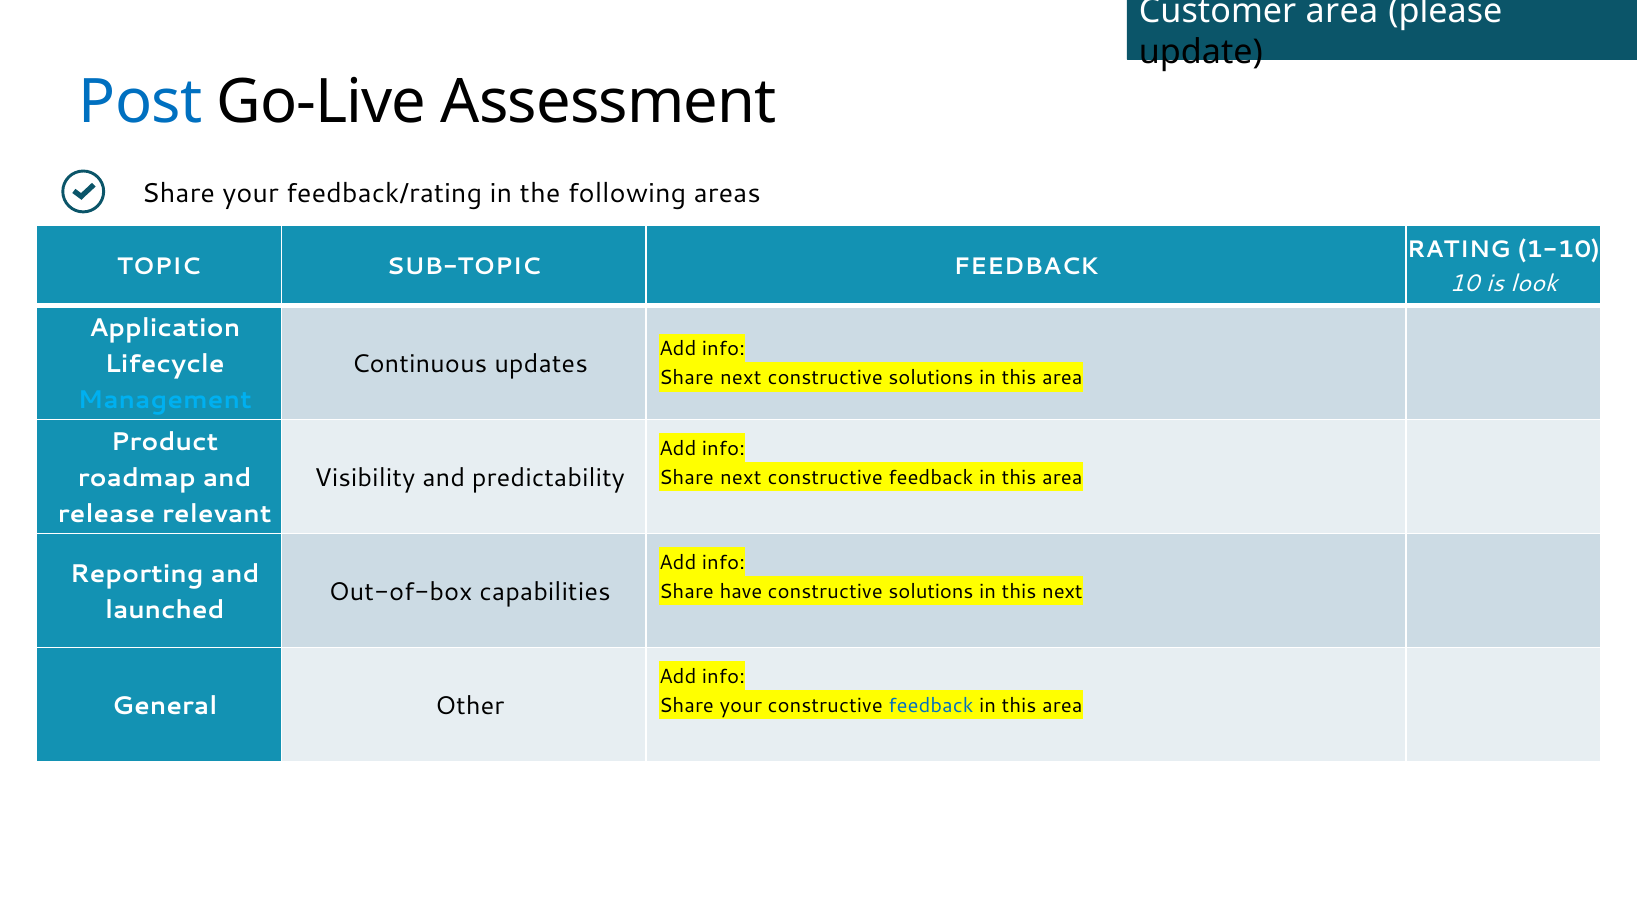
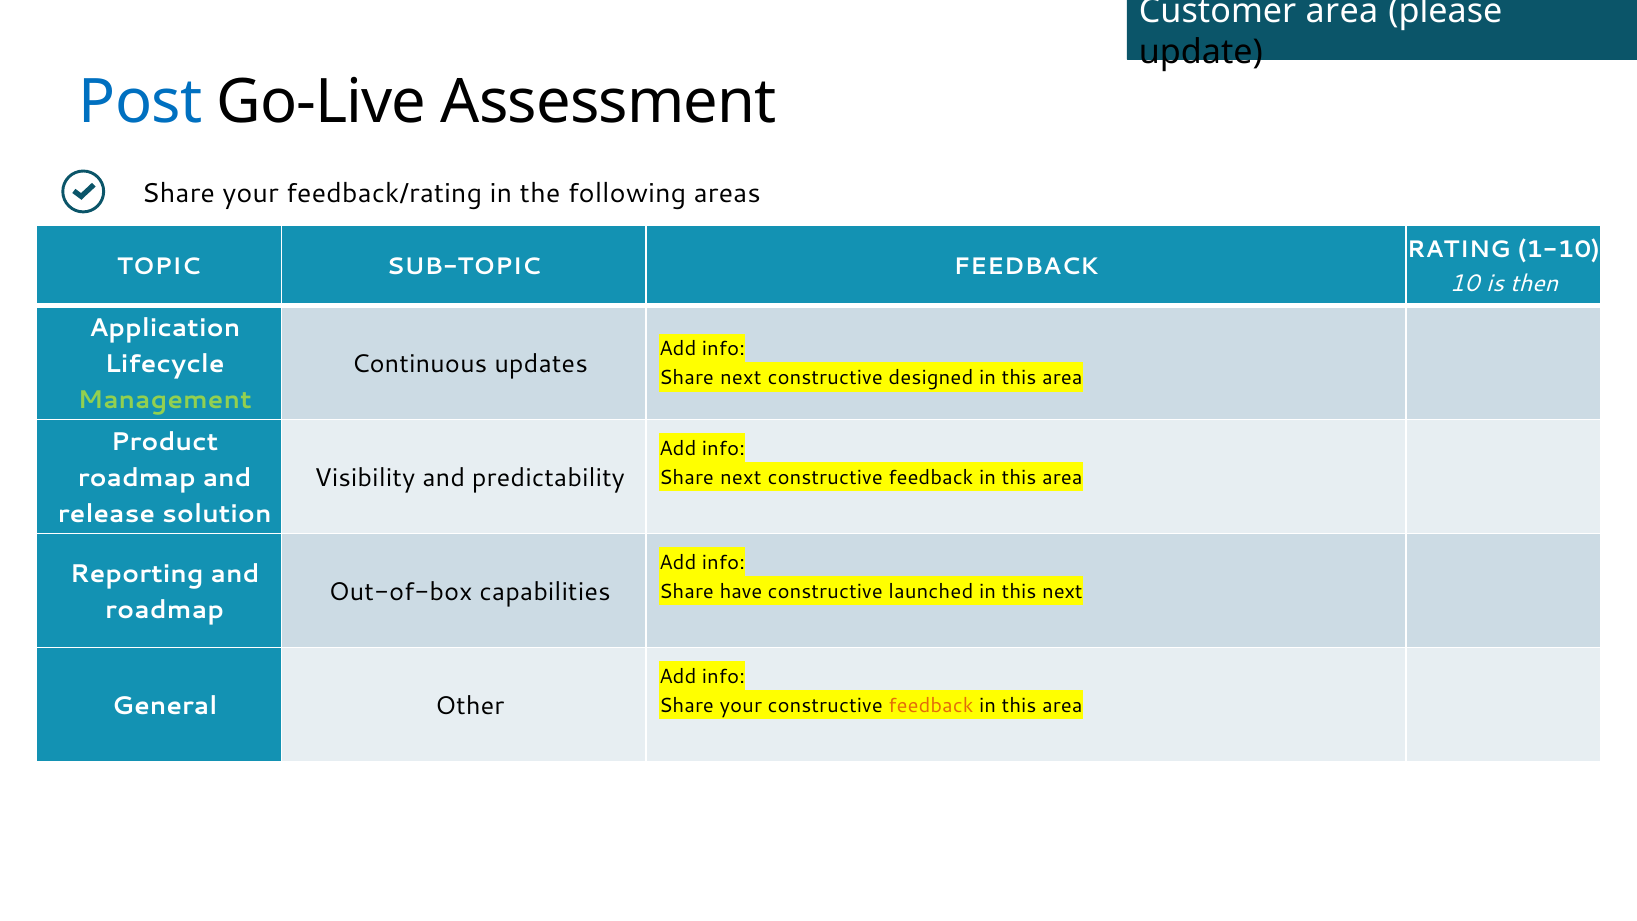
look: look -> then
solutions at (931, 378): solutions -> designed
Management colour: light blue -> light green
relevant: relevant -> solution
solutions at (931, 592): solutions -> launched
launched at (165, 610): launched -> roadmap
feedback at (931, 706) colour: blue -> orange
